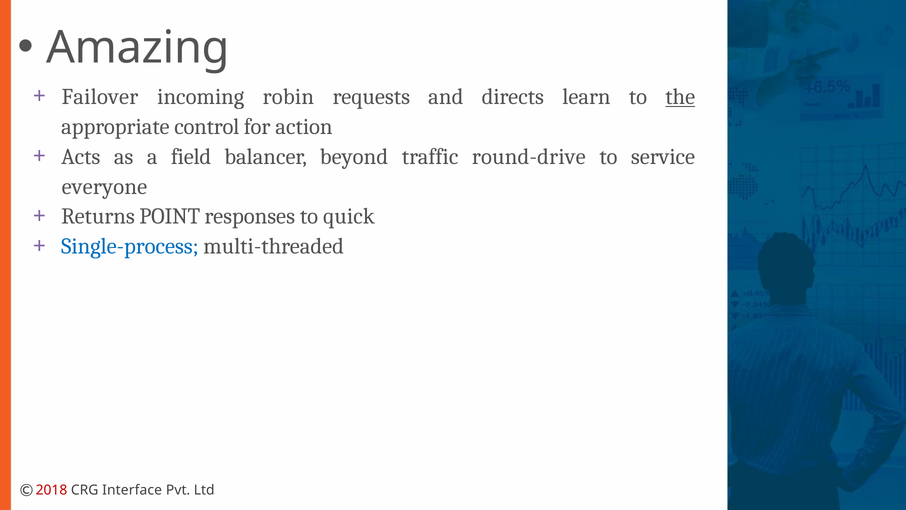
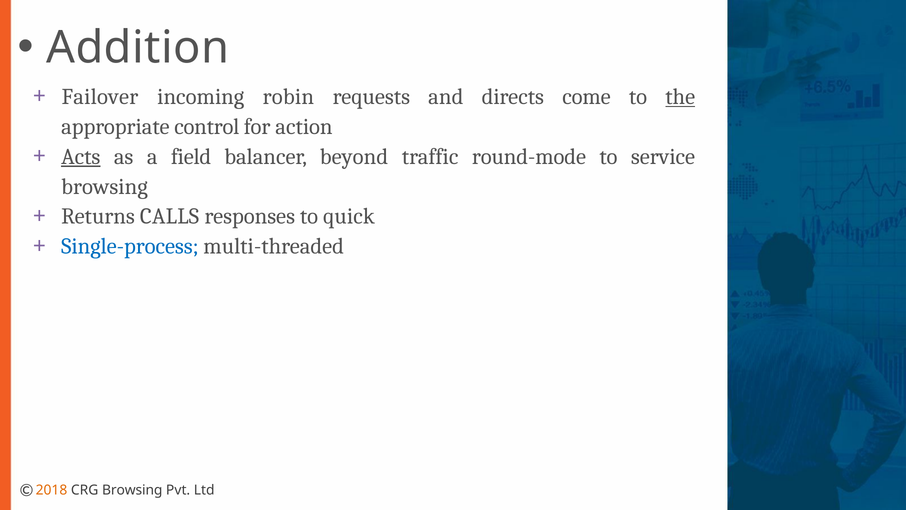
Amazing: Amazing -> Addition
learn: learn -> come
Acts underline: none -> present
round-drive: round-drive -> round-mode
everyone at (104, 186): everyone -> browsing
POINT: POINT -> CALLS
2018 colour: red -> orange
CRG Interface: Interface -> Browsing
